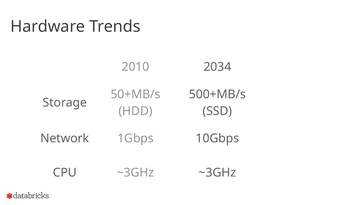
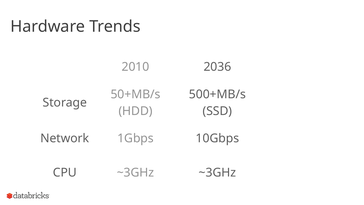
2034: 2034 -> 2036
